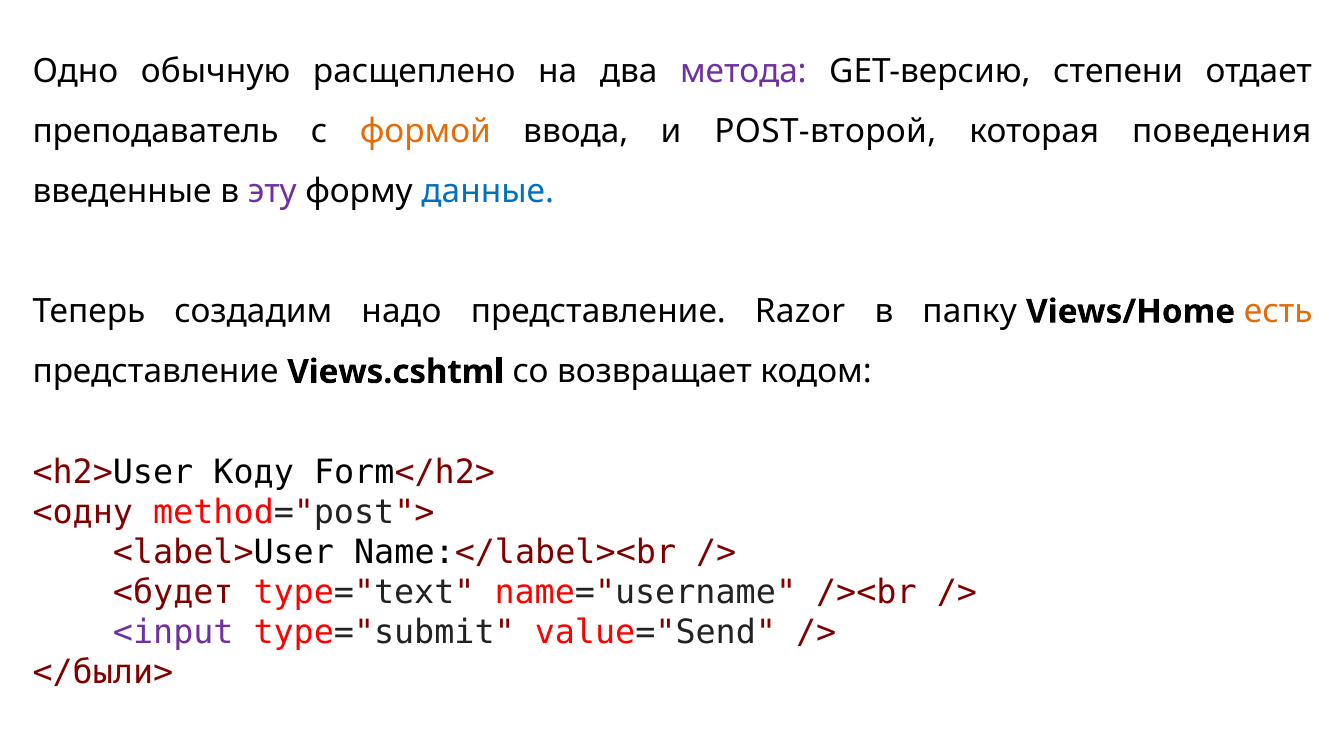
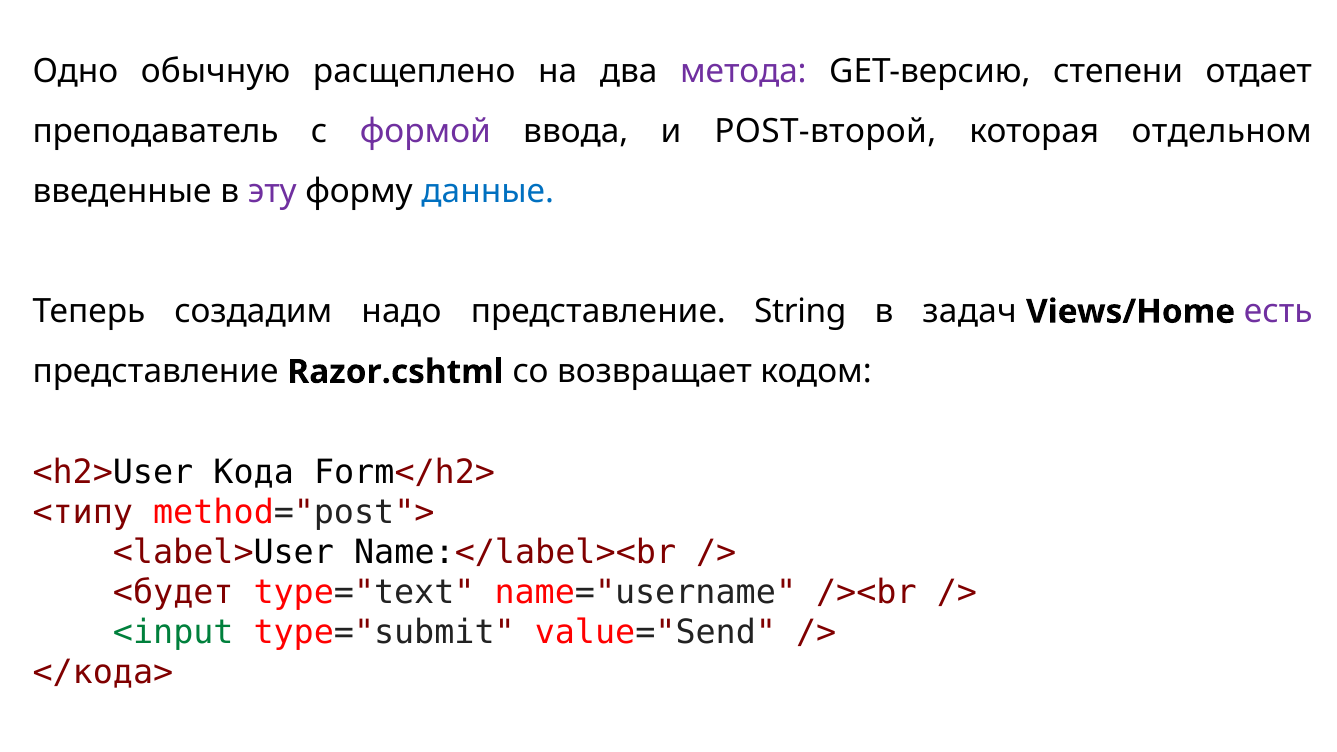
формой colour: orange -> purple
поведения: поведения -> отдельном
Razor: Razor -> String
папку: папку -> задач
есть colour: orange -> purple
Views.cshtml: Views.cshtml -> Razor.cshtml
Коду: Коду -> Кода
<одну: <одну -> <типу
<input colour: purple -> green
</были>: </были> -> </кода>
